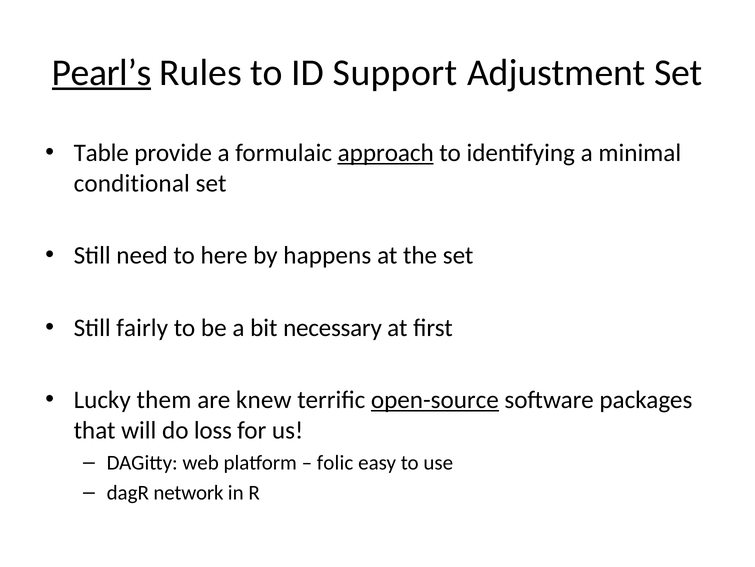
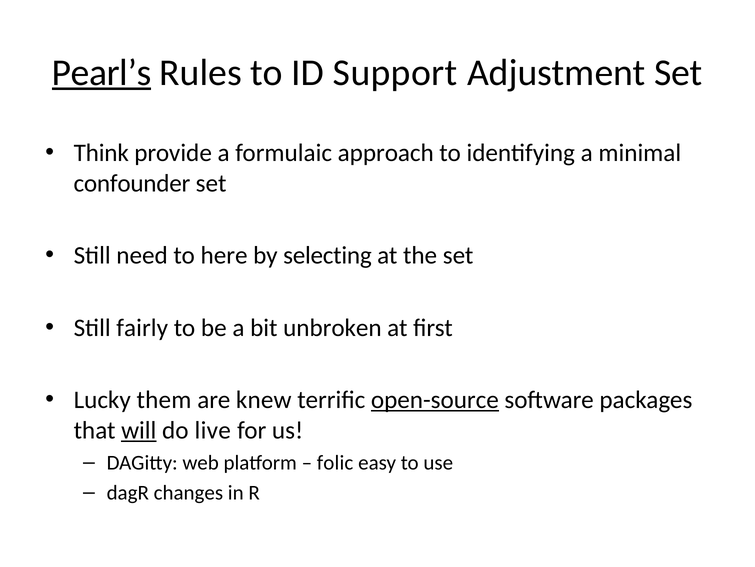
Table: Table -> Think
approach underline: present -> none
conditional: conditional -> confounder
happens: happens -> selecting
necessary: necessary -> unbroken
will underline: none -> present
loss: loss -> live
network: network -> changes
